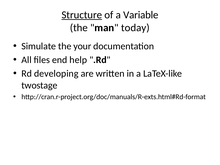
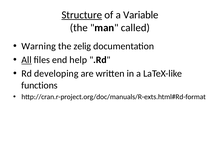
today: today -> called
Simulate: Simulate -> Warning
your: your -> zelig
All underline: none -> present
twostage: twostage -> functions
